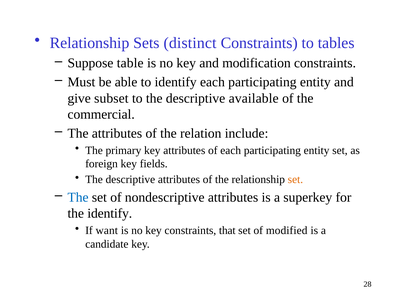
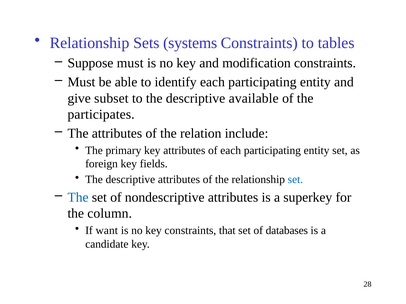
distinct: distinct -> systems
Suppose table: table -> must
commercial: commercial -> participates
set at (295, 180) colour: orange -> blue
the identify: identify -> column
modified: modified -> databases
